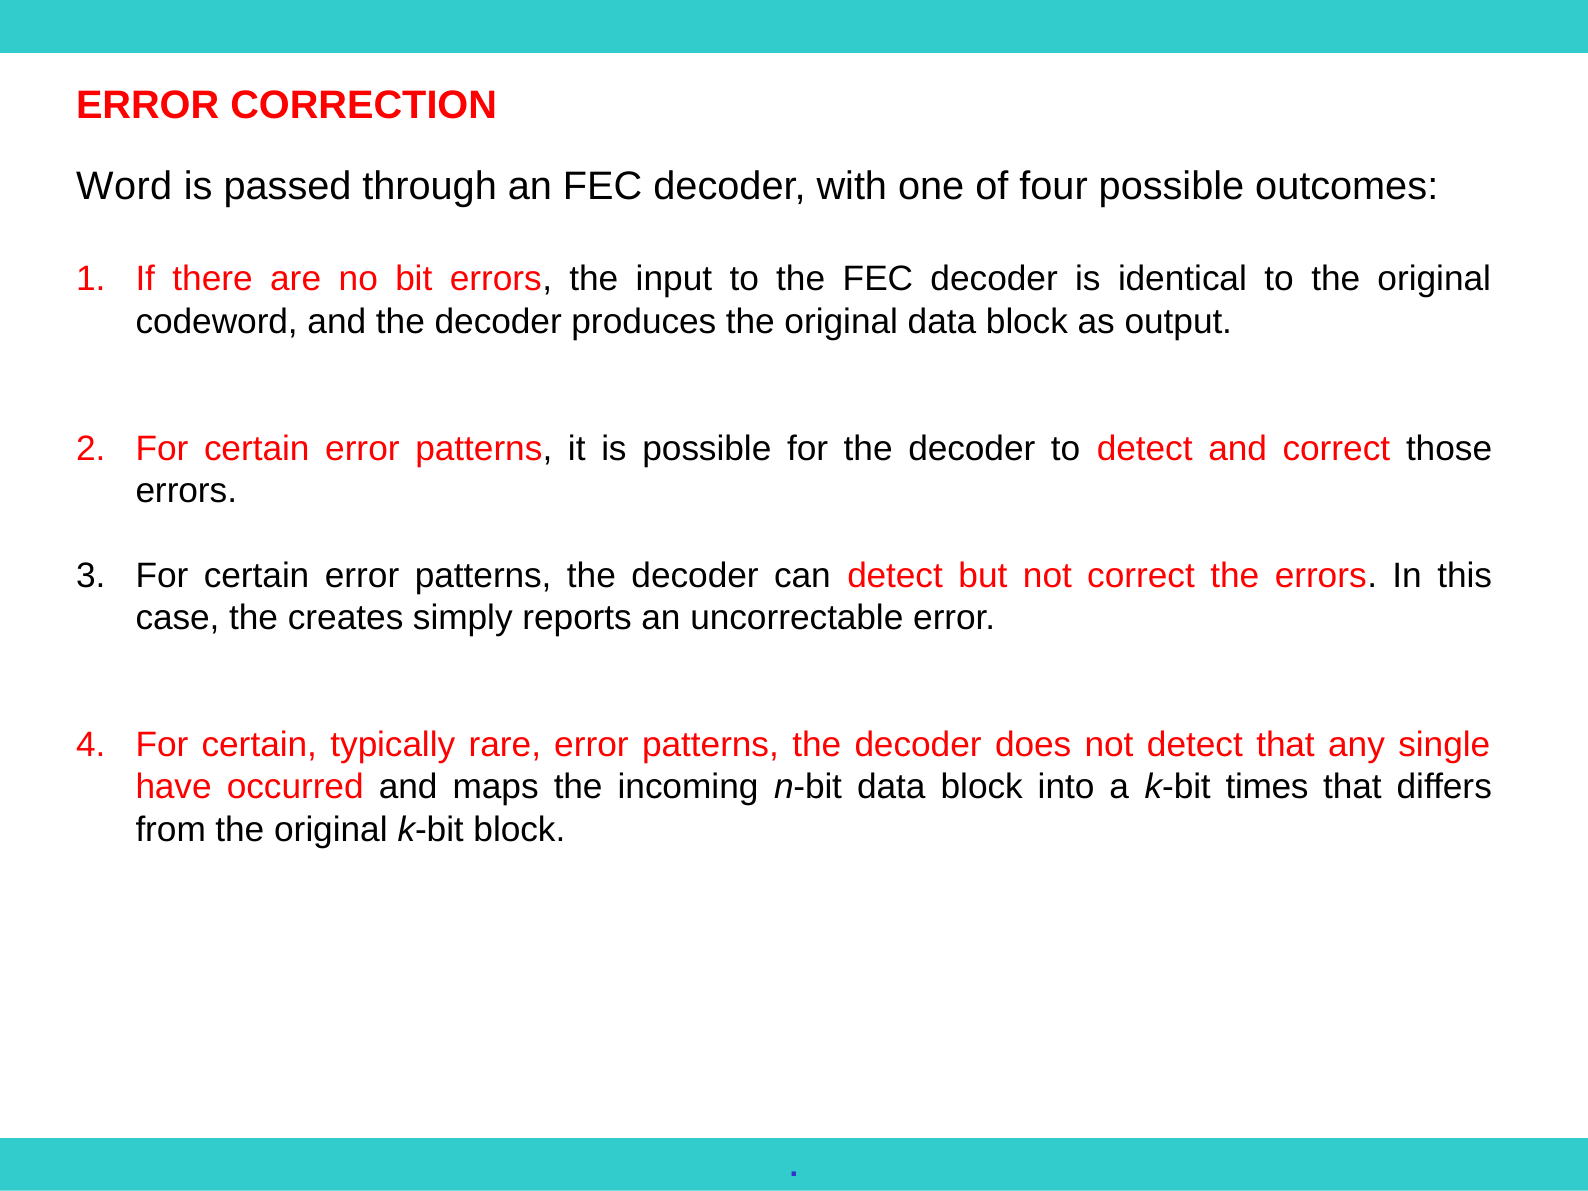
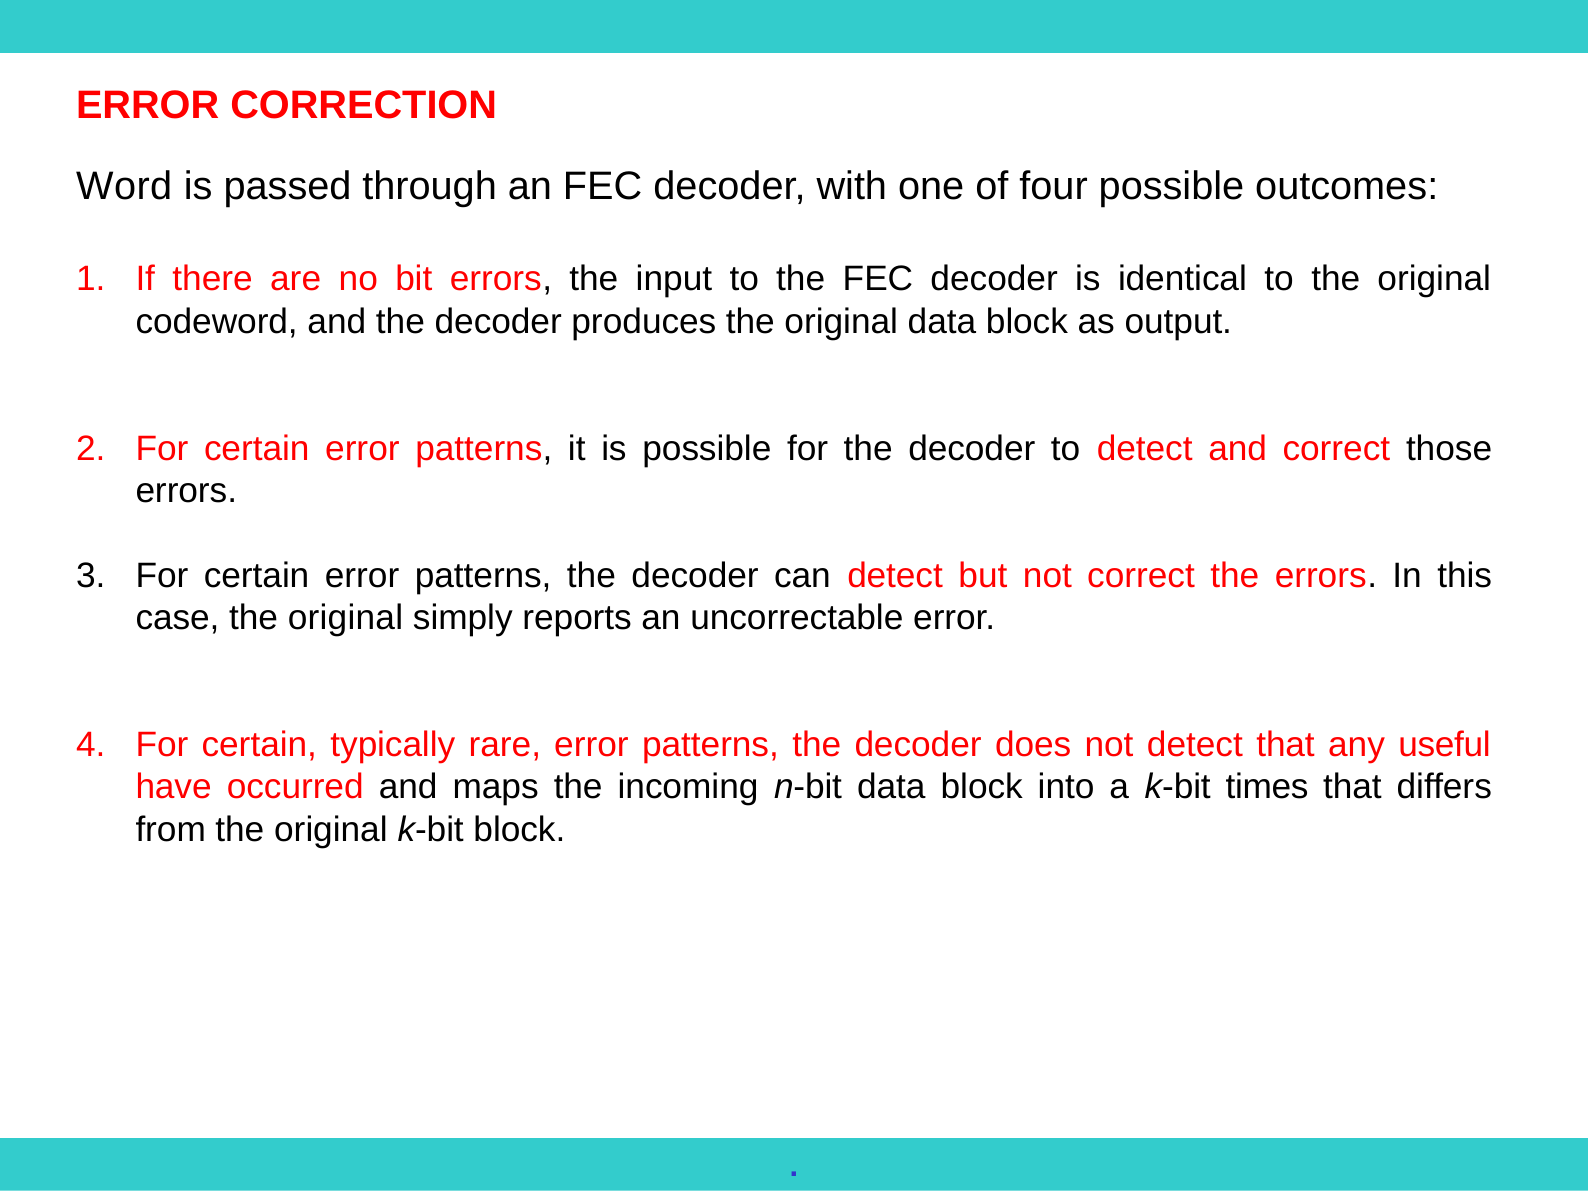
case the creates: creates -> original
single: single -> useful
